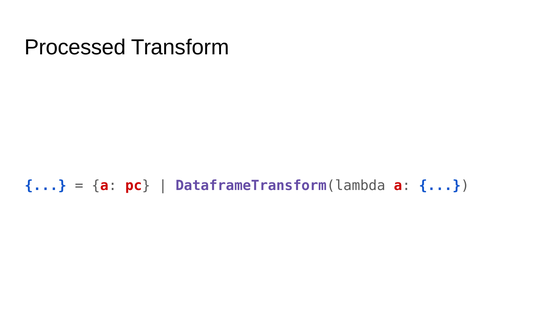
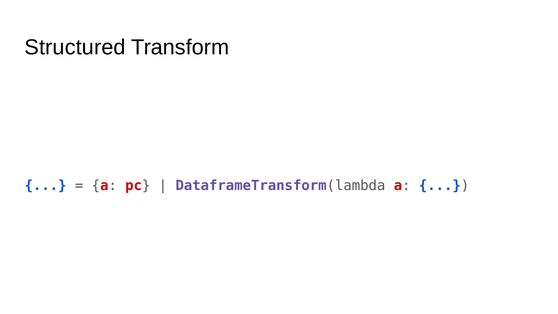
Processed: Processed -> Structured
